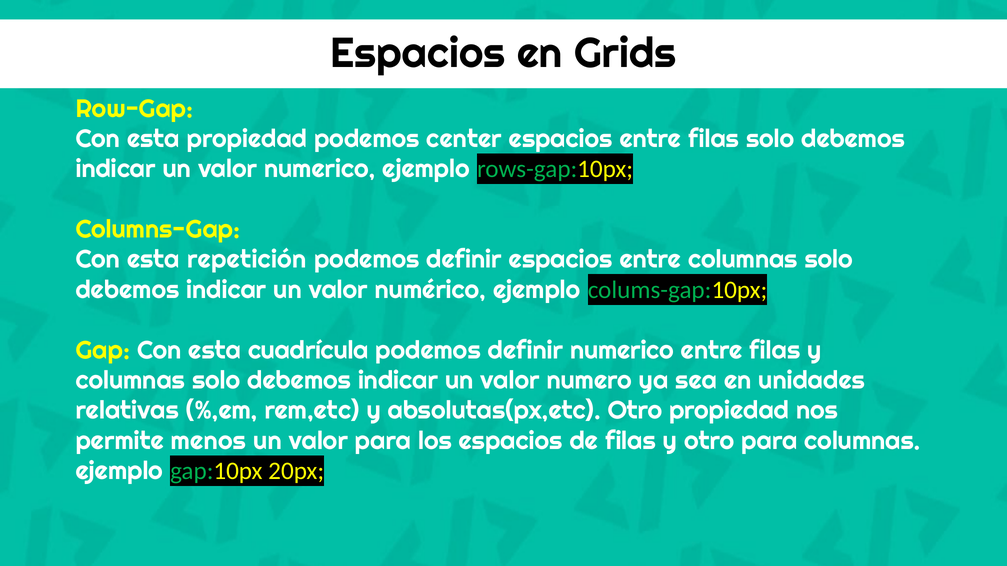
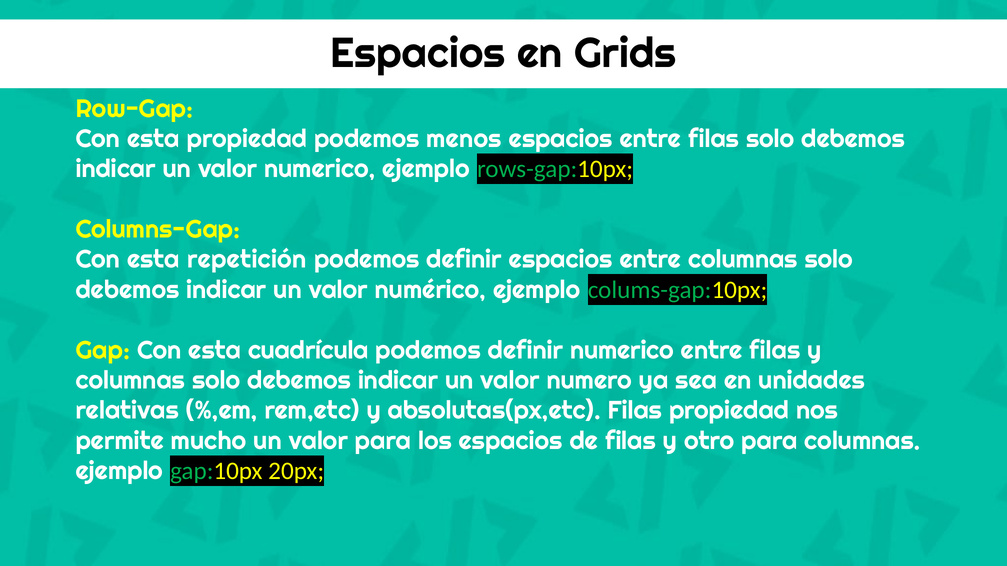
center: center -> menos
absolutas(px,etc Otro: Otro -> Filas
menos: menos -> mucho
